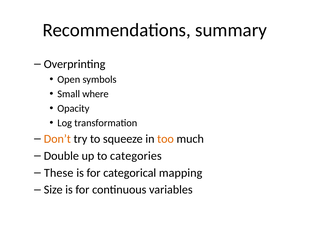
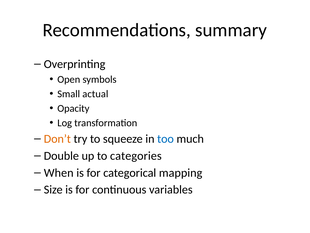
where: where -> actual
too colour: orange -> blue
These: These -> When
